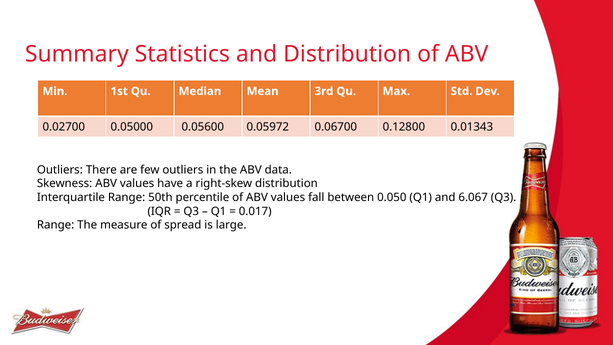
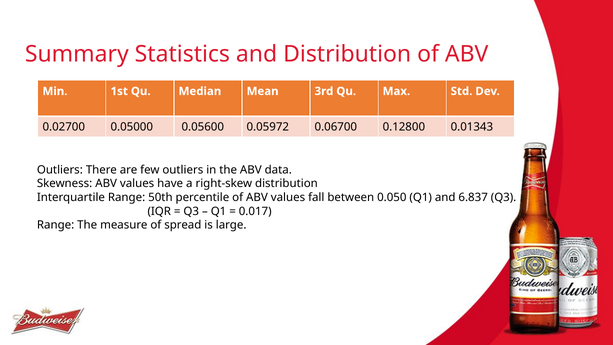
6.067: 6.067 -> 6.837
